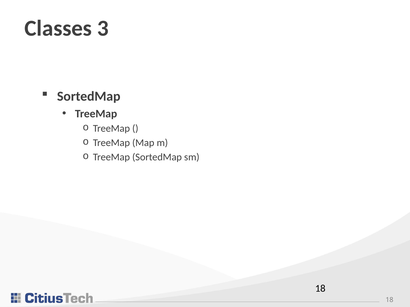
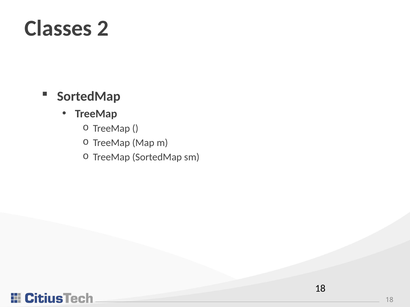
3: 3 -> 2
